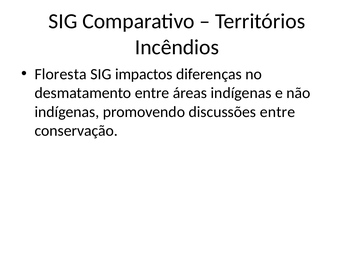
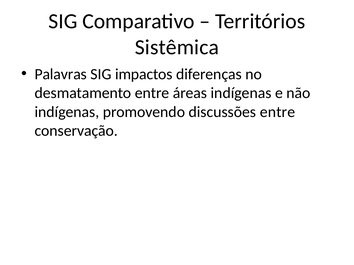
Incêndios: Incêndios -> Sistêmica
Floresta: Floresta -> Palavras
